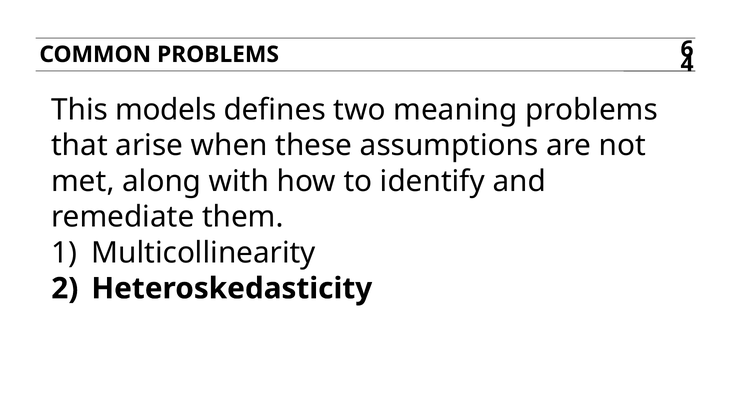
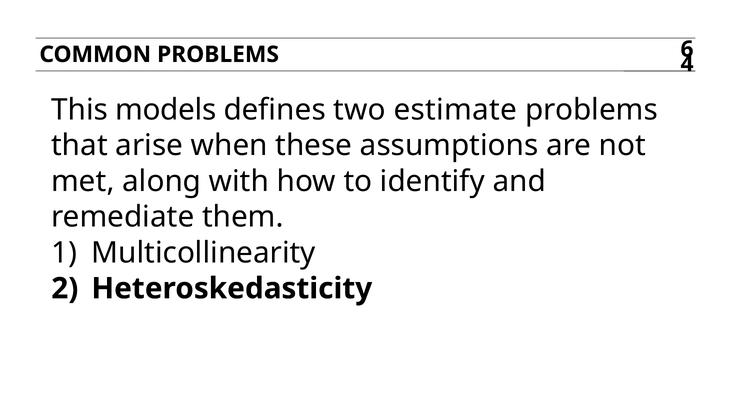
meaning: meaning -> estimate
